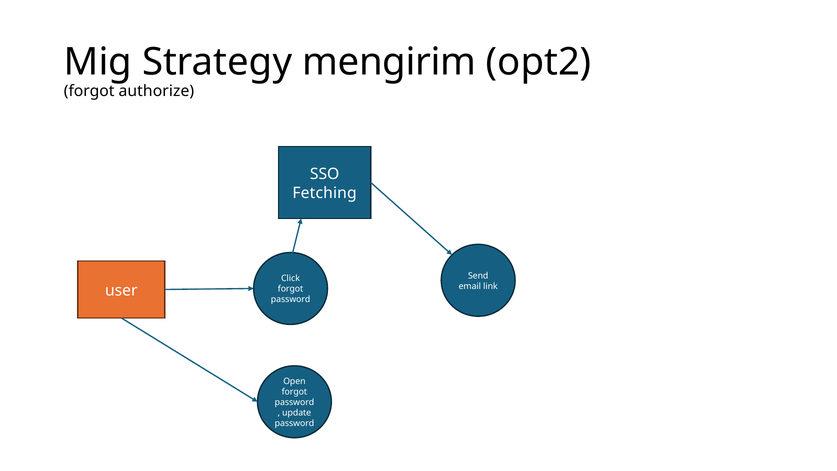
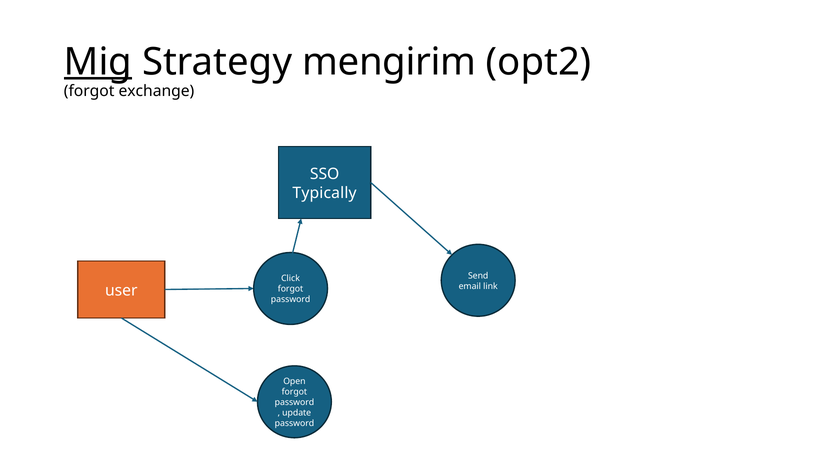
Mig underline: none -> present
authorize: authorize -> exchange
Fetching: Fetching -> Typically
